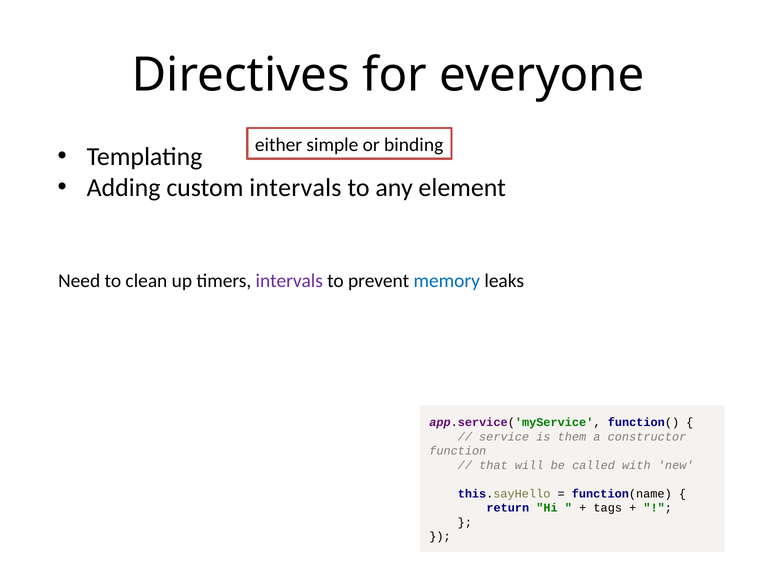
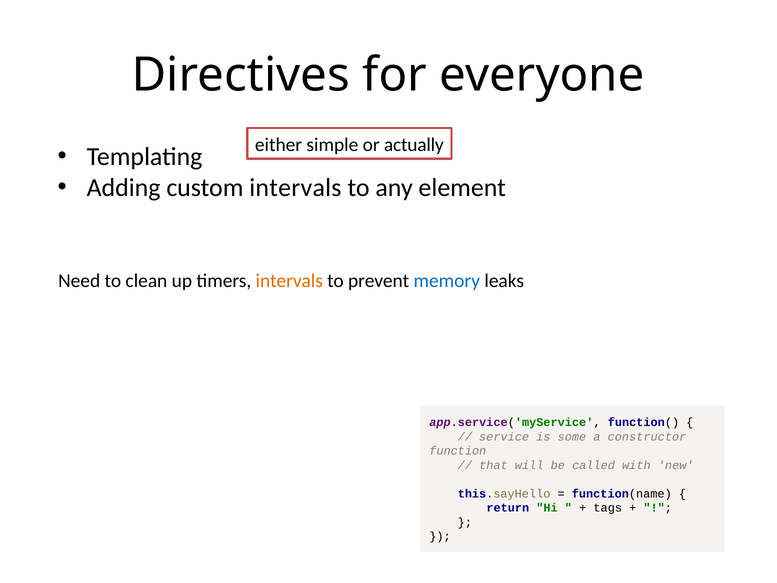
binding: binding -> actually
intervals at (289, 281) colour: purple -> orange
them: them -> some
